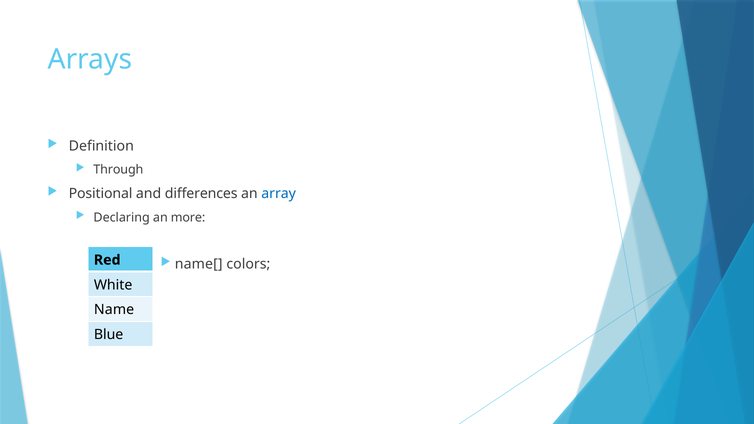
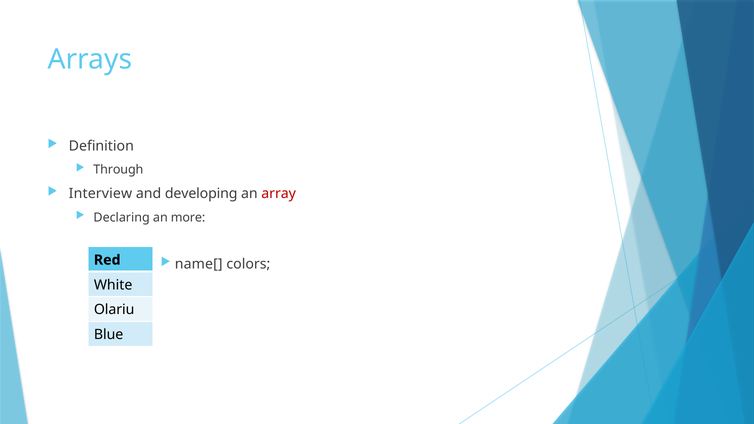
Positional: Positional -> Interview
differences: differences -> developing
array colour: blue -> red
Name: Name -> Olariu
